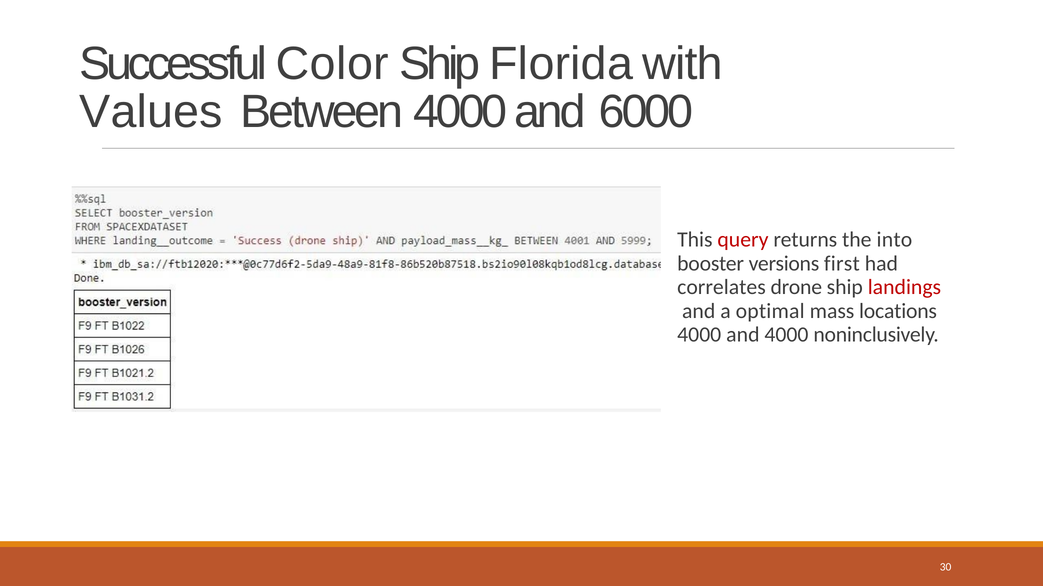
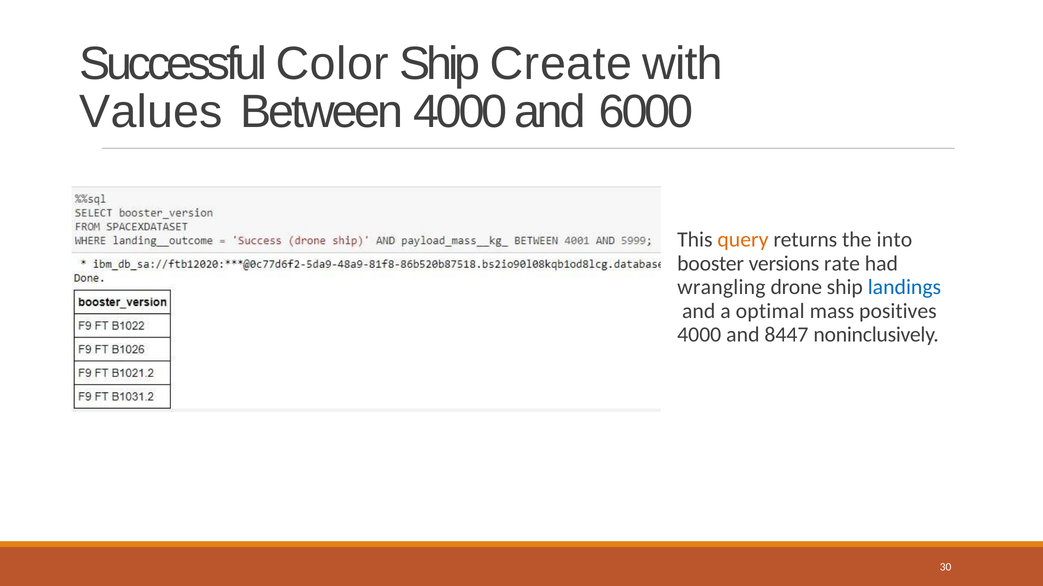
Florida: Florida -> Create
query colour: red -> orange
first: first -> rate
correlates: correlates -> wrangling
landings colour: red -> blue
locations: locations -> positives
and 4000: 4000 -> 8447
